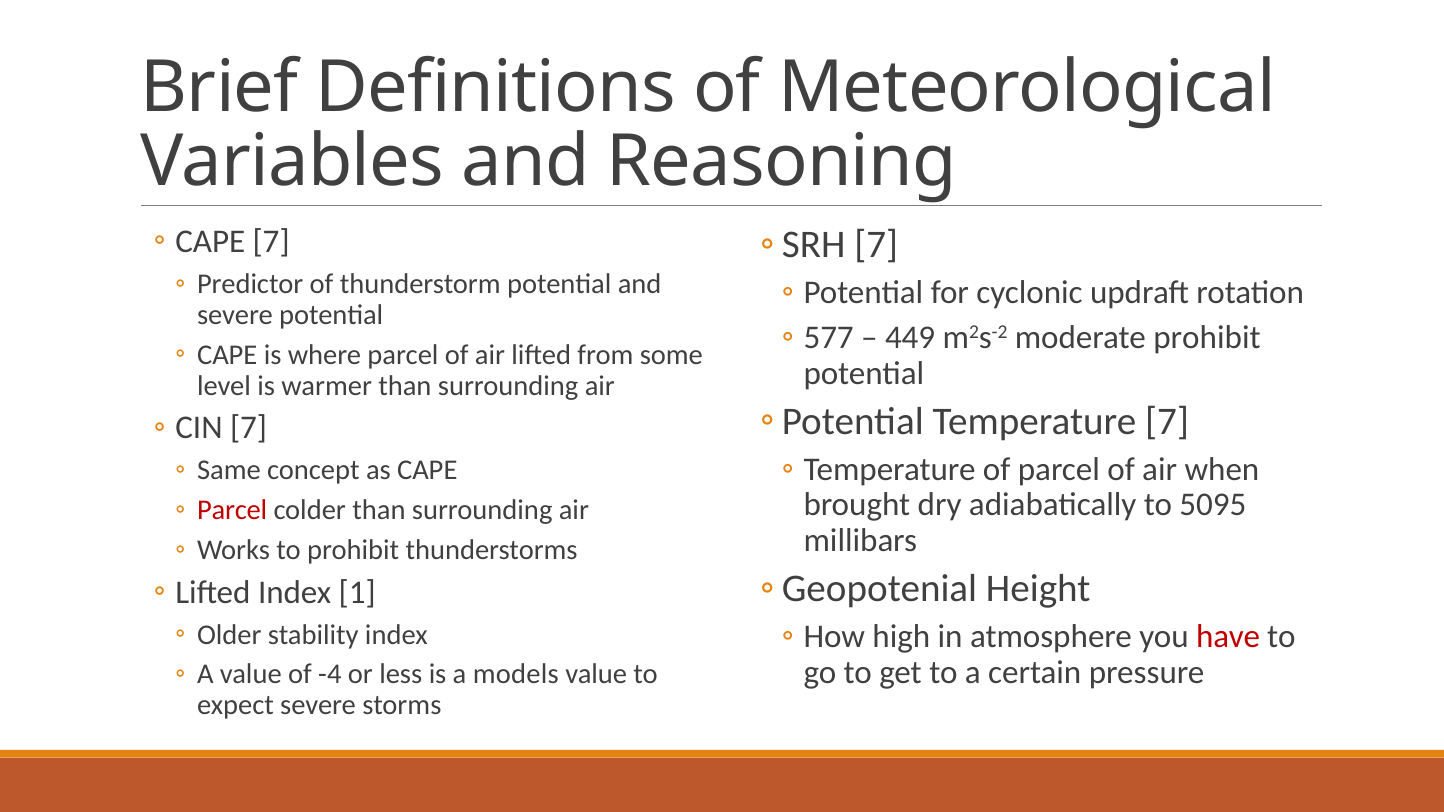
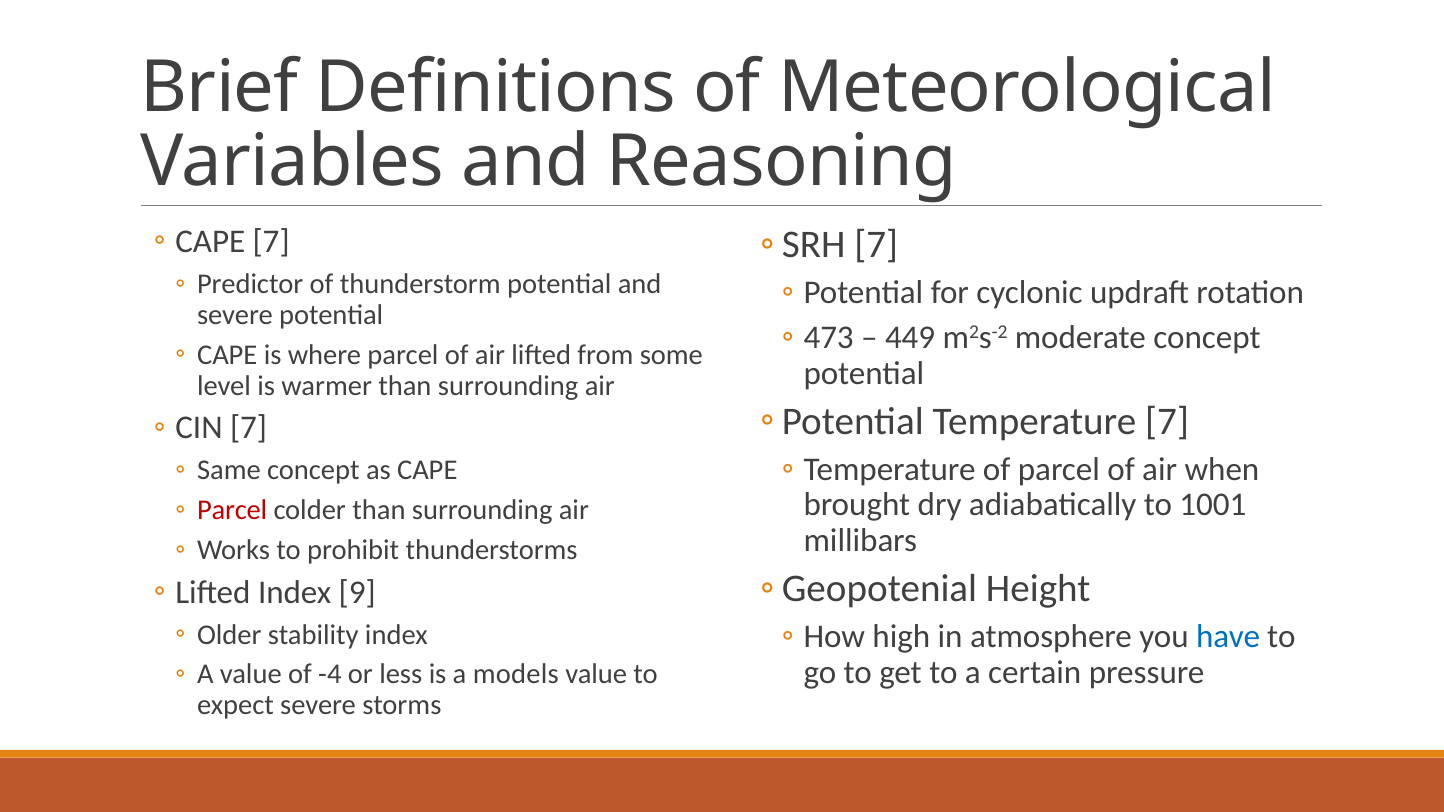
577: 577 -> 473
moderate prohibit: prohibit -> concept
5095: 5095 -> 1001
1: 1 -> 9
have colour: red -> blue
